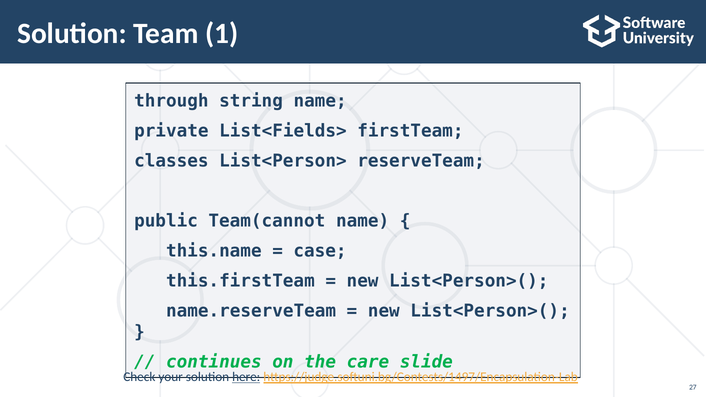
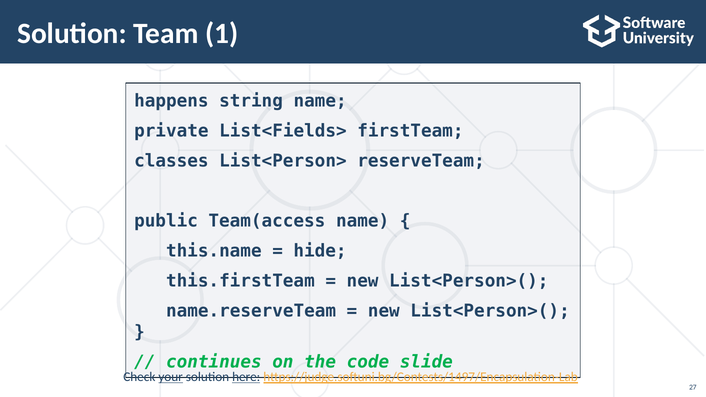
through: through -> happens
Team(cannot: Team(cannot -> Team(access
case: case -> hide
care: care -> code
your underline: none -> present
